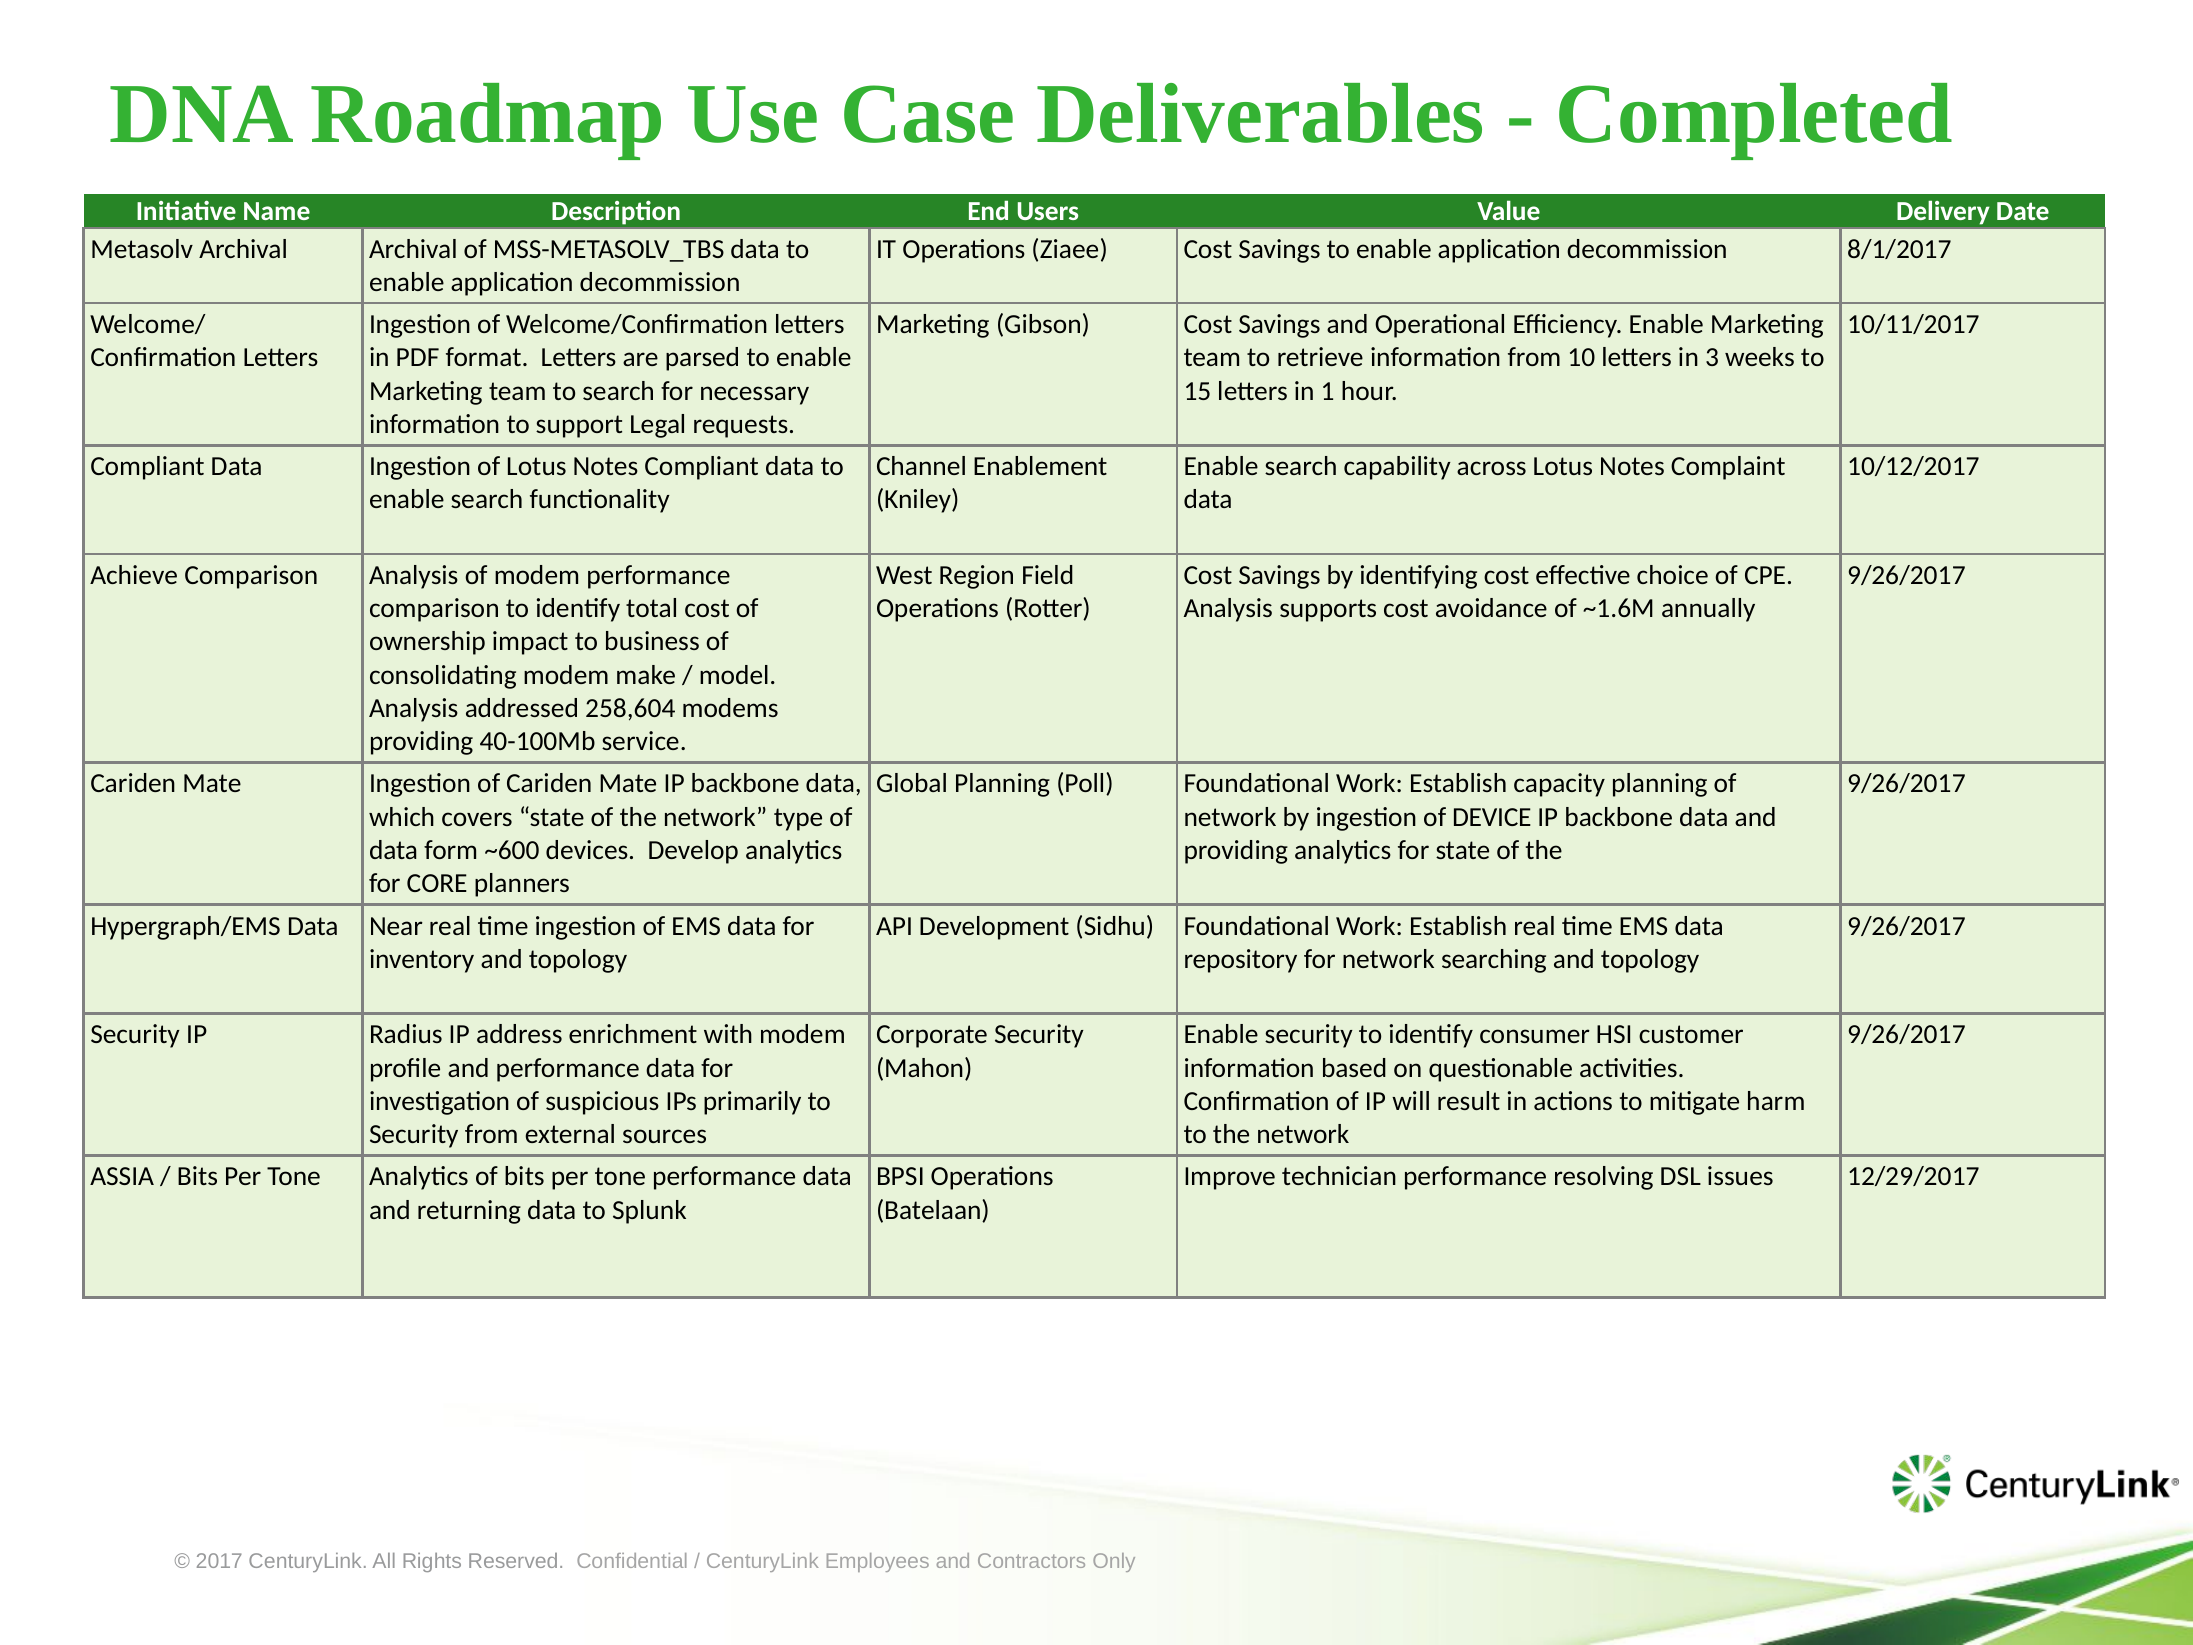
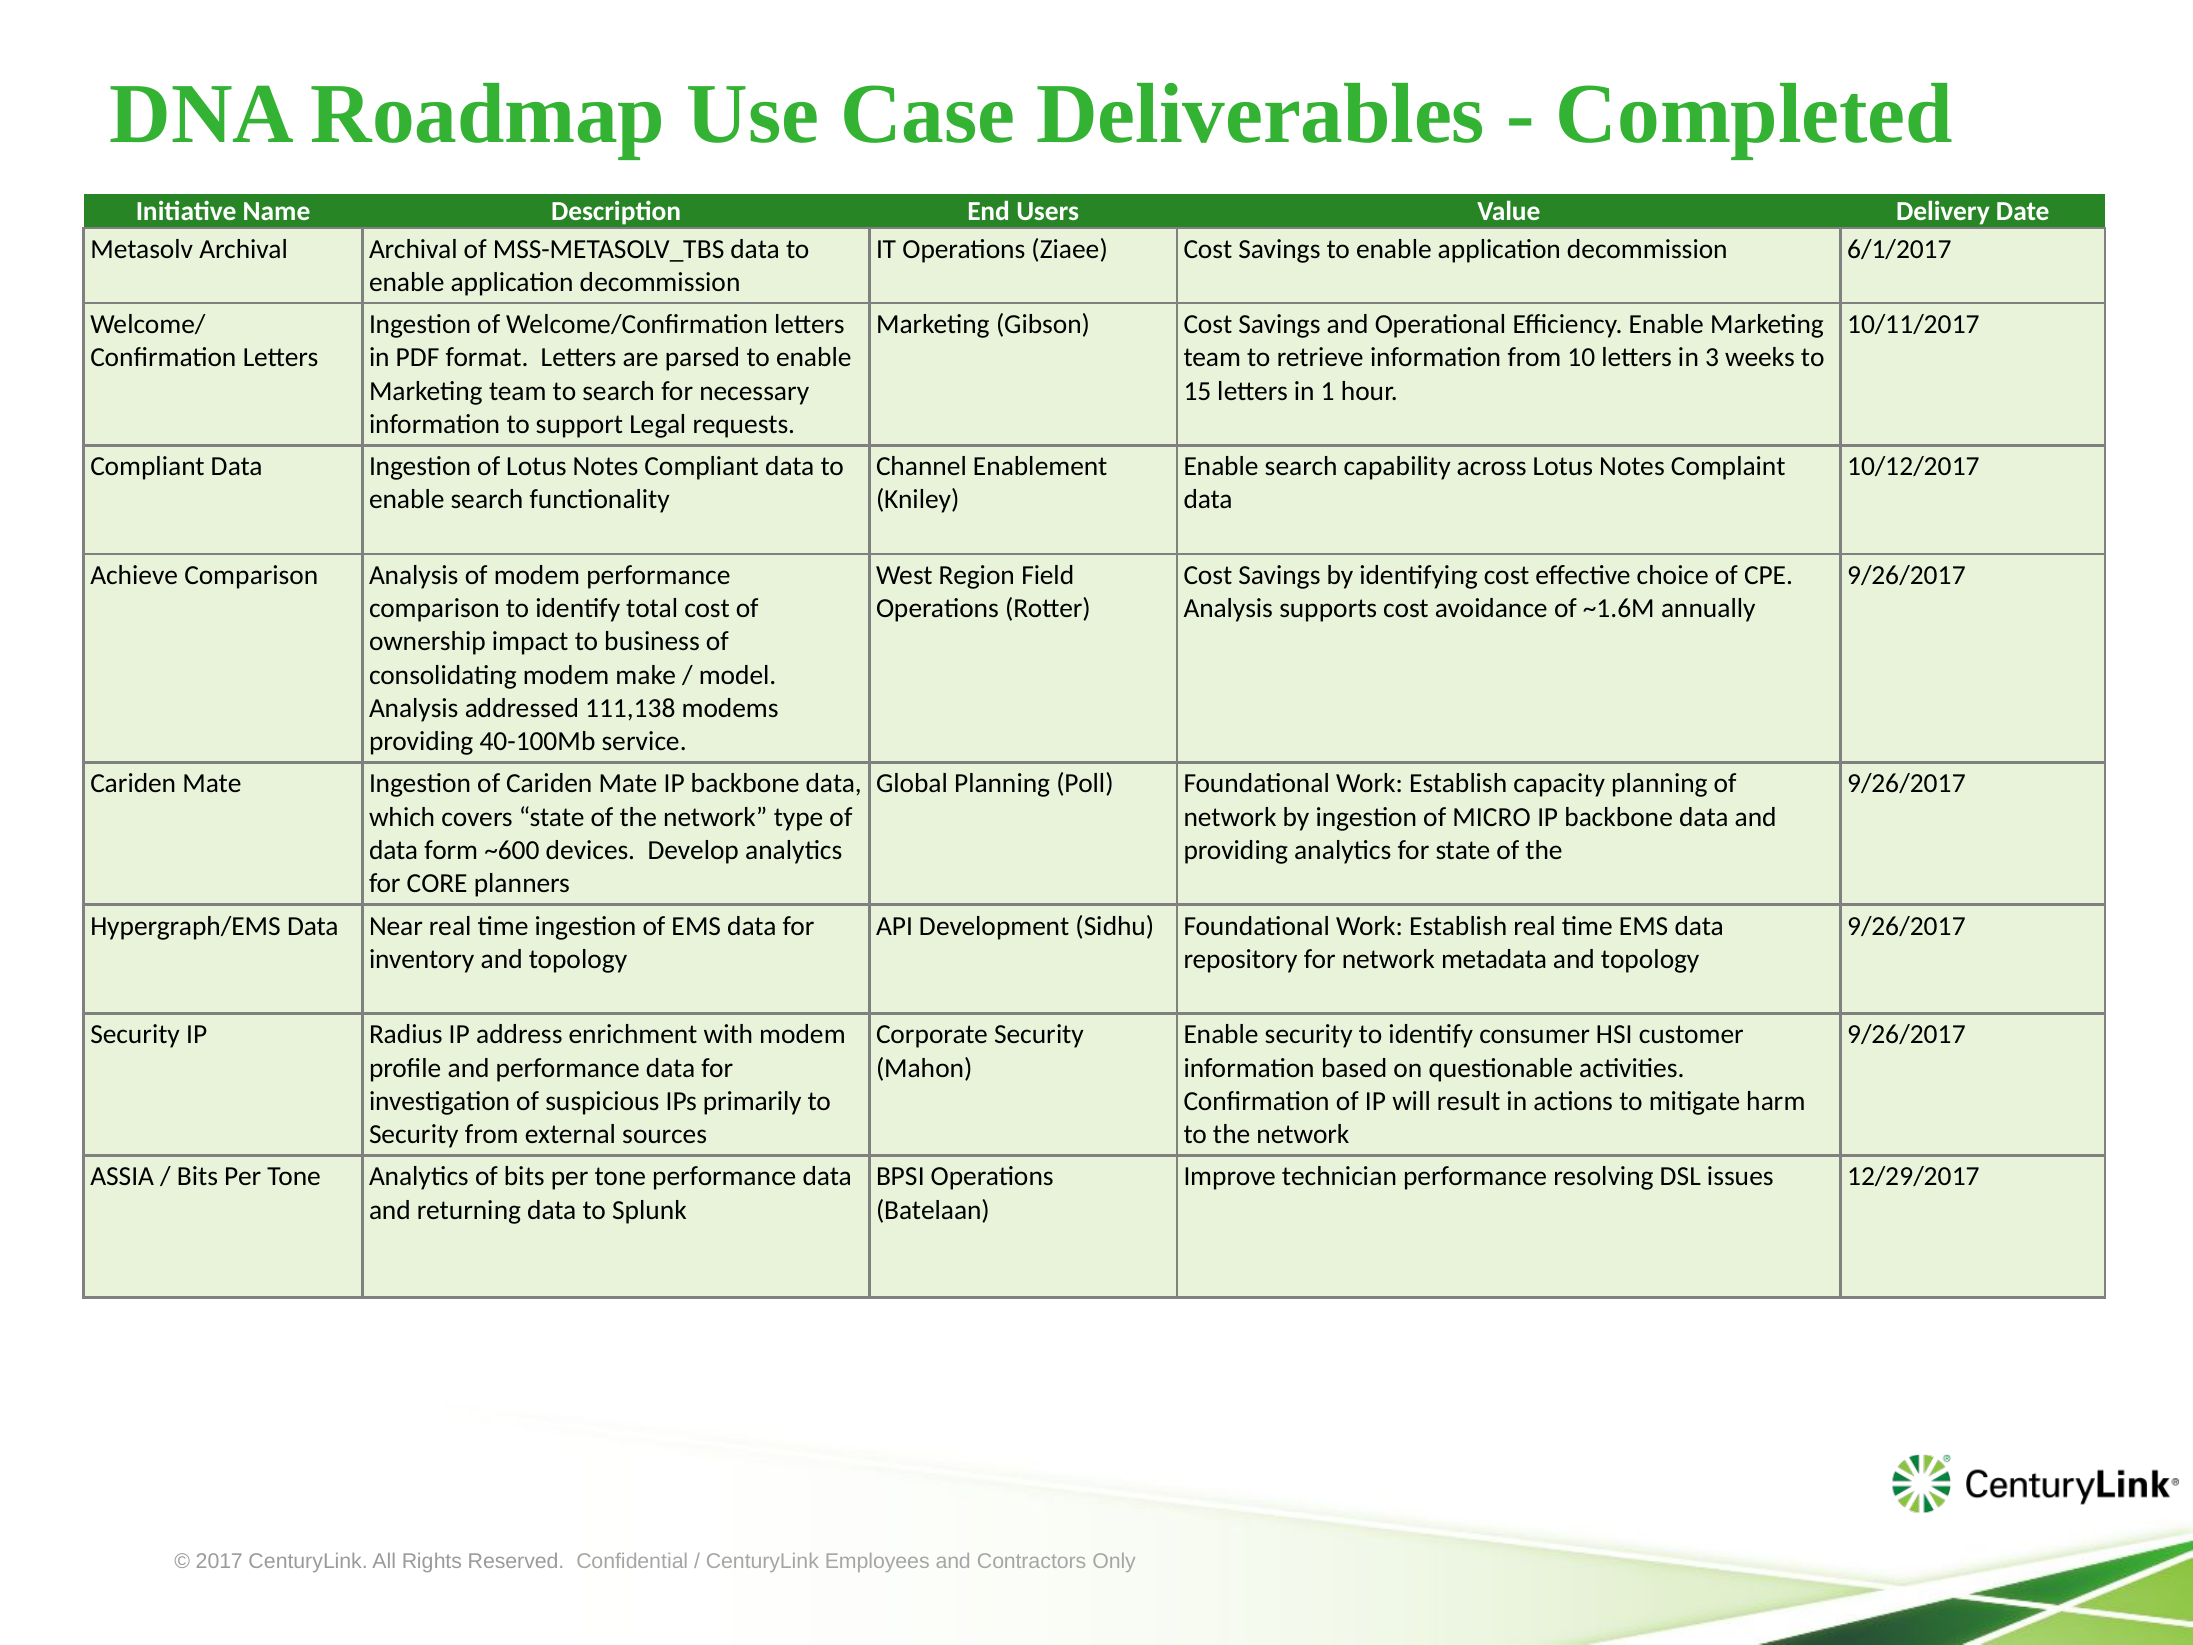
8/1/2017: 8/1/2017 -> 6/1/2017
258,604: 258,604 -> 111,138
DEVICE: DEVICE -> MICRO
searching: searching -> metadata
